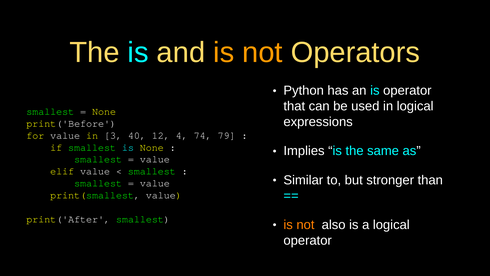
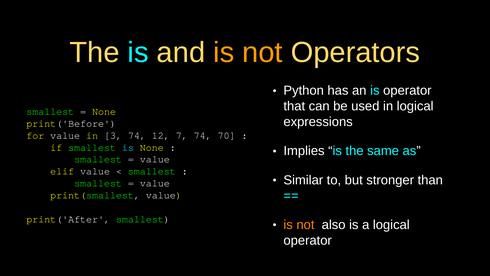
3 40: 40 -> 74
4: 4 -> 7
79: 79 -> 70
